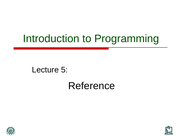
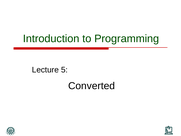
Reference: Reference -> Converted
